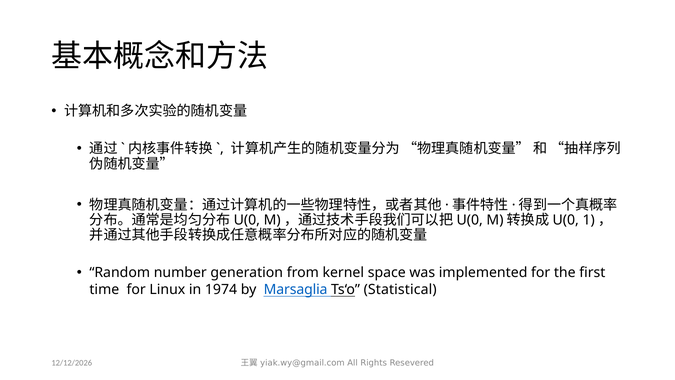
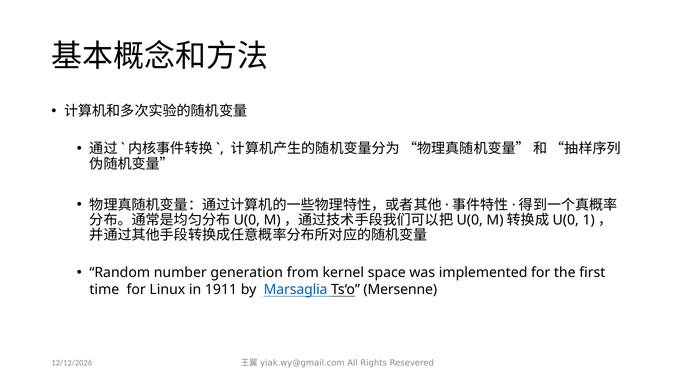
1974: 1974 -> 1911
Statistical: Statistical -> Mersenne
